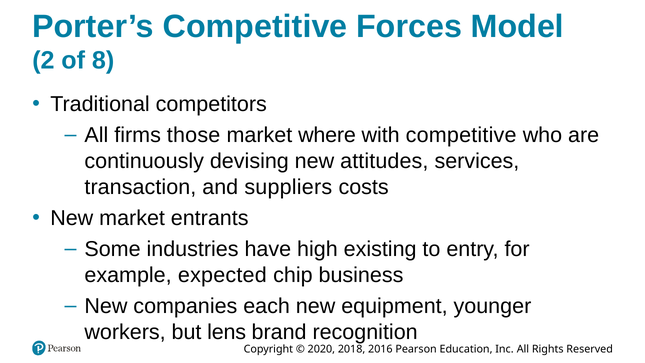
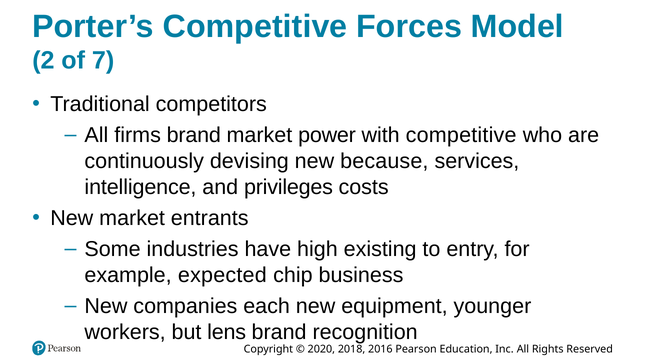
8: 8 -> 7
firms those: those -> brand
where: where -> power
attitudes: attitudes -> because
transaction: transaction -> intelligence
suppliers: suppliers -> privileges
